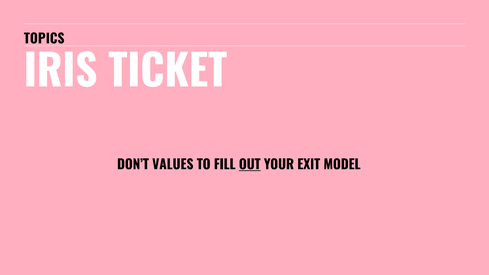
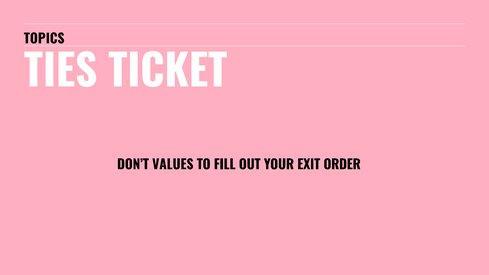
IRIS: IRIS -> TIES
OUT underline: present -> none
MODEL: MODEL -> ORDER
